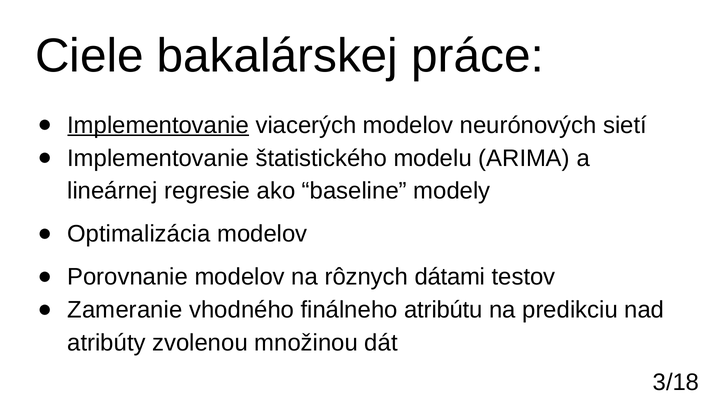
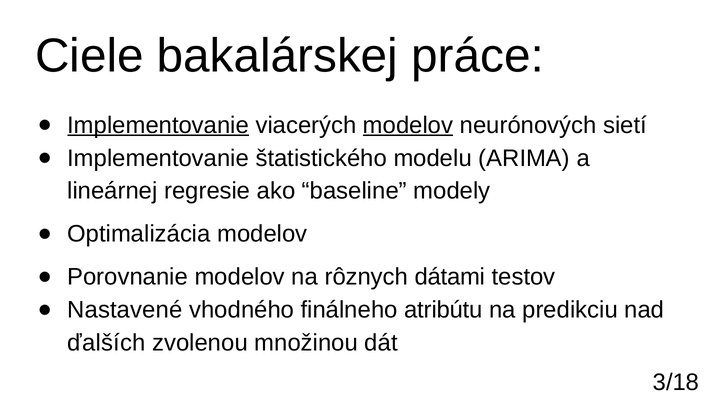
modelov at (408, 125) underline: none -> present
Zameranie: Zameranie -> Nastavené
atribúty: atribúty -> ďalších
